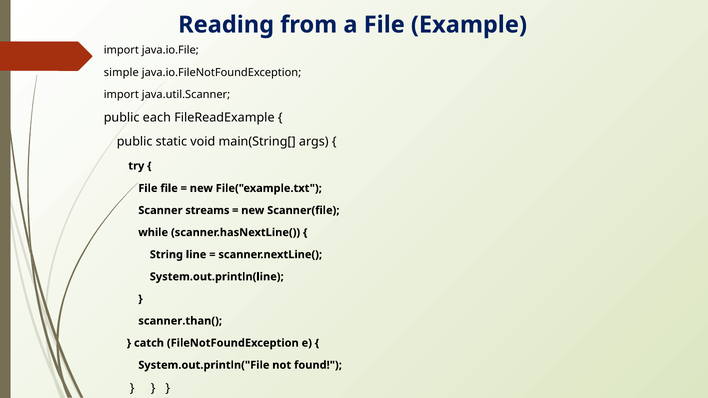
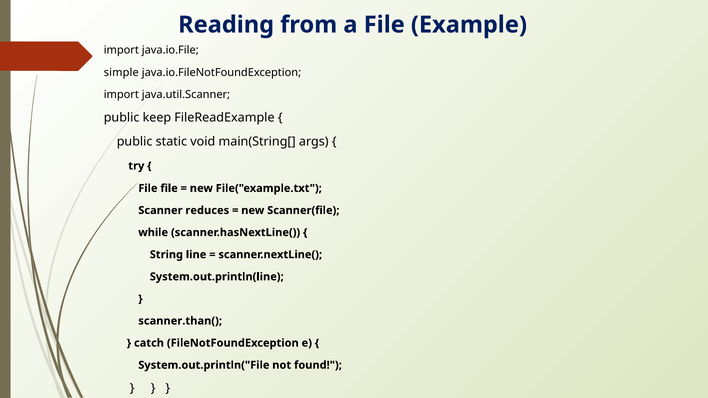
each: each -> keep
streams: streams -> reduces
